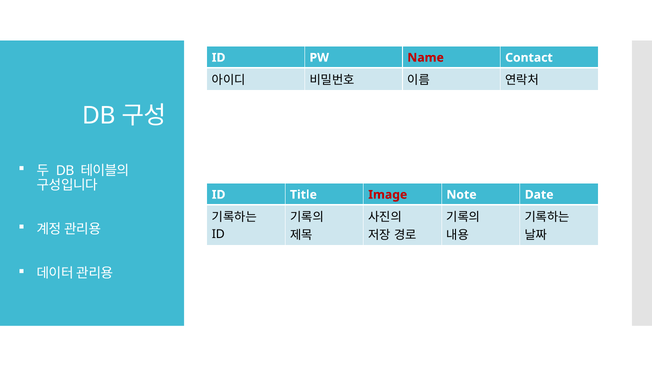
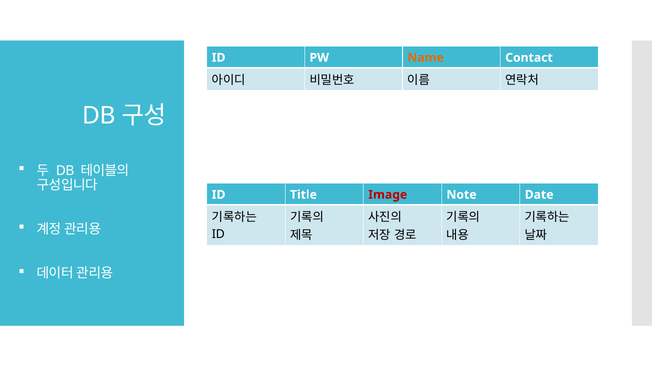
Name colour: red -> orange
